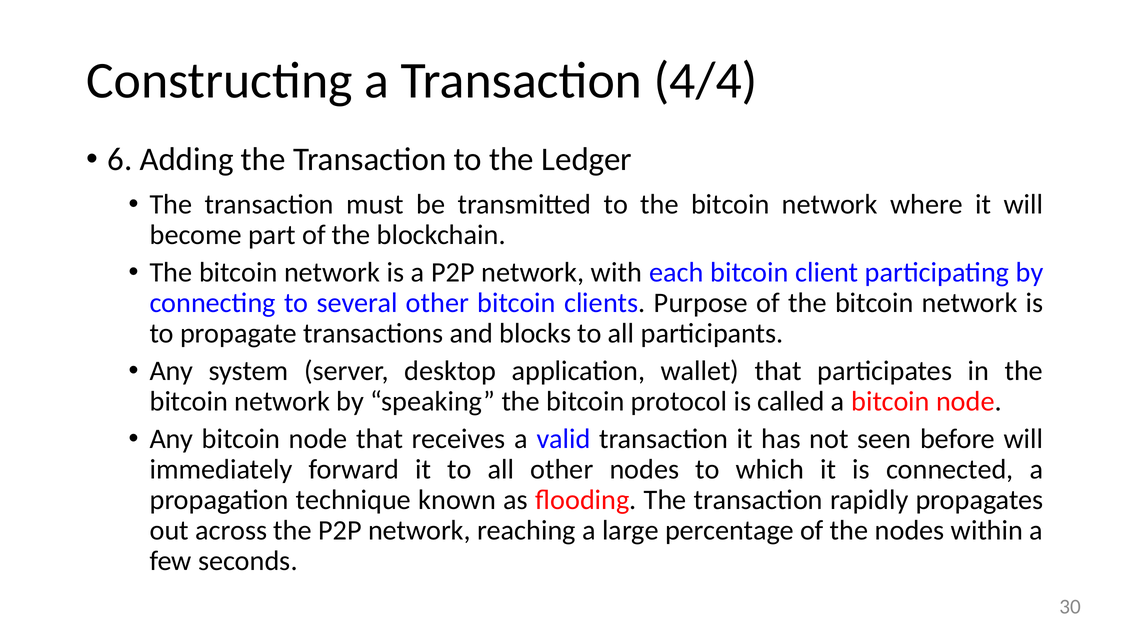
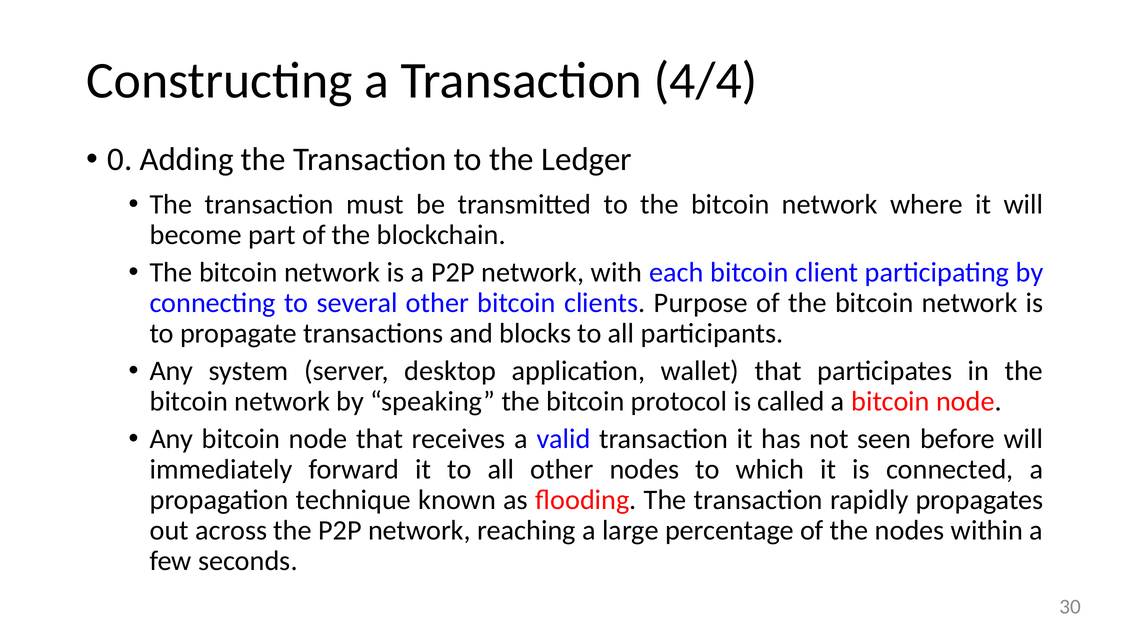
6: 6 -> 0
